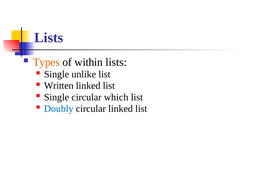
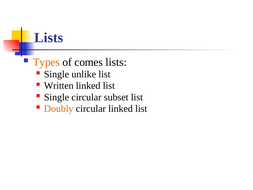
within: within -> comes
which: which -> subset
Doubly colour: blue -> orange
